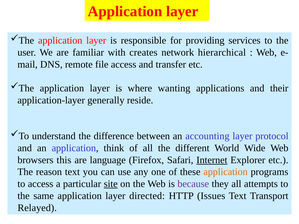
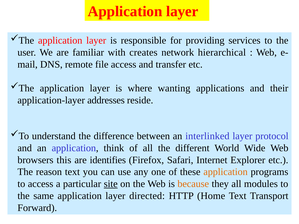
generally: generally -> addresses
accounting: accounting -> interlinked
language: language -> identifies
Internet underline: present -> none
because colour: purple -> orange
attempts: attempts -> modules
Issues: Issues -> Home
Relayed: Relayed -> Forward
